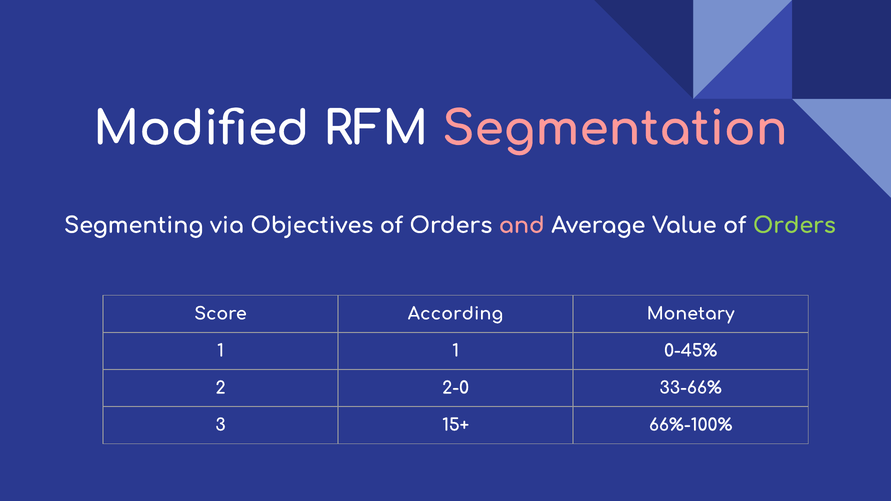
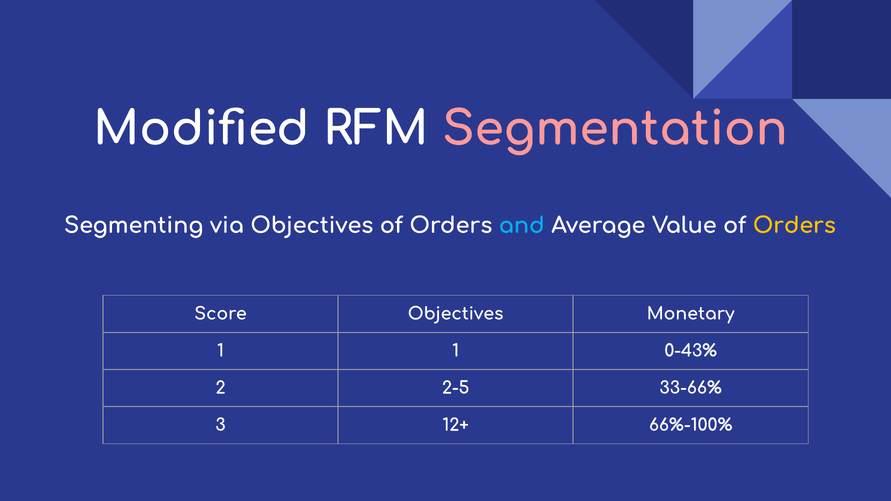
and colour: pink -> light blue
Orders at (794, 226) colour: light green -> yellow
Score According: According -> Objectives
0-45%: 0-45% -> 0-43%
2-0: 2-0 -> 2-5
15+: 15+ -> 12+
